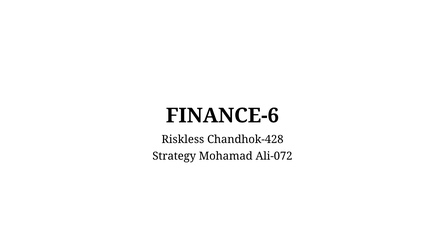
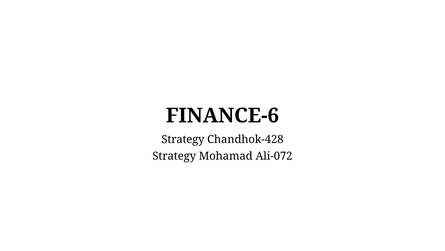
Riskless at (183, 139): Riskless -> Strategy
